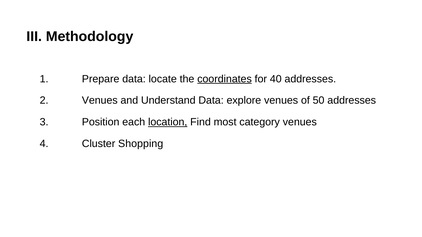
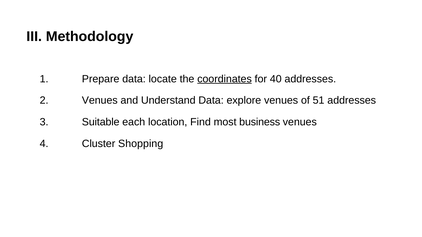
50: 50 -> 51
Position: Position -> Suitable
location underline: present -> none
category: category -> business
